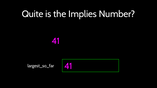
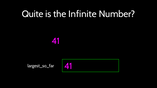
Implies: Implies -> Infinite
